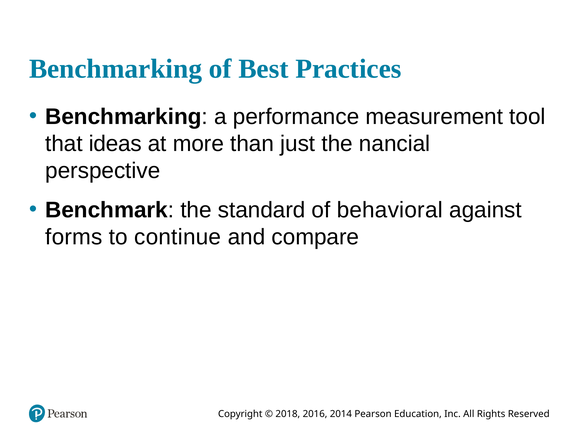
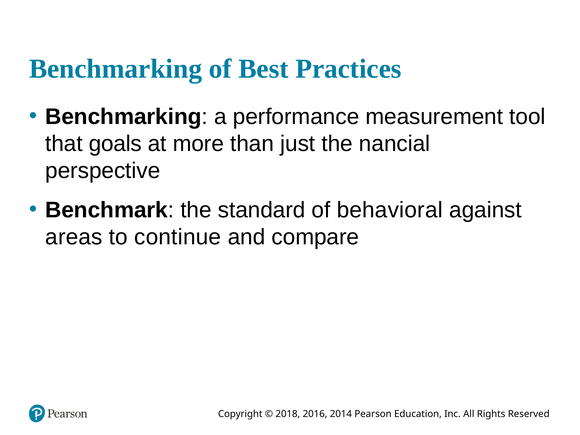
ideas: ideas -> goals
forms: forms -> areas
